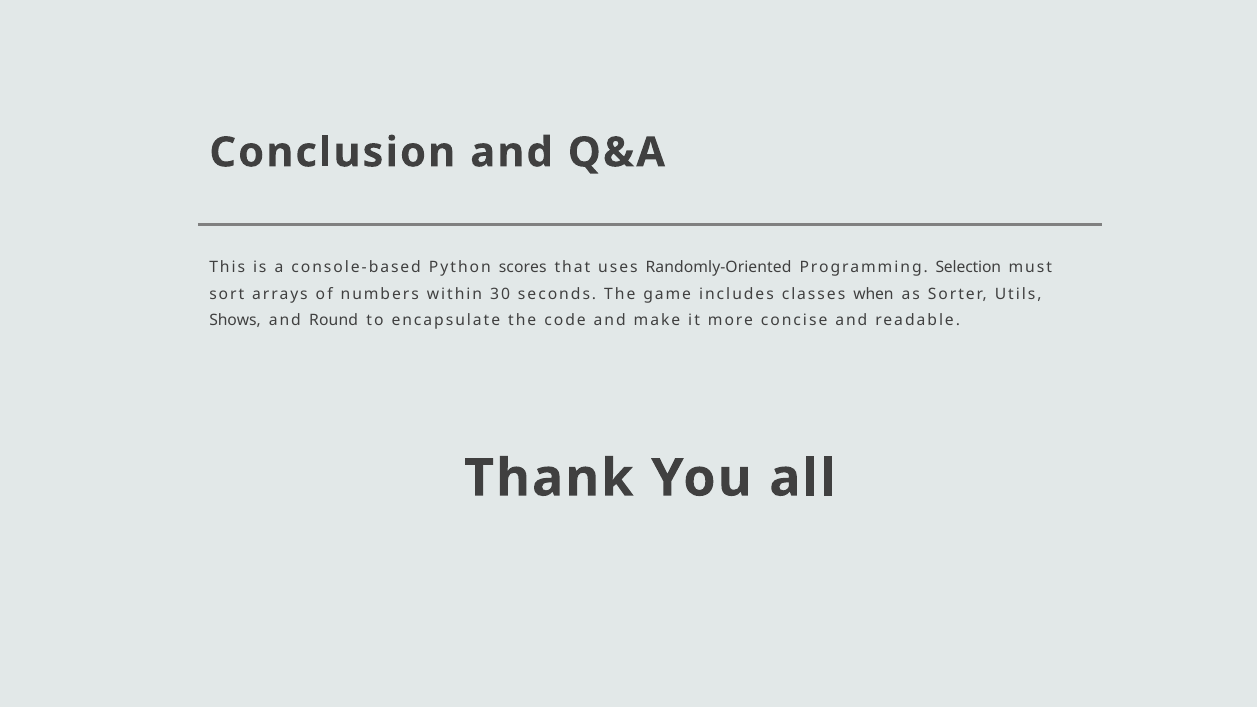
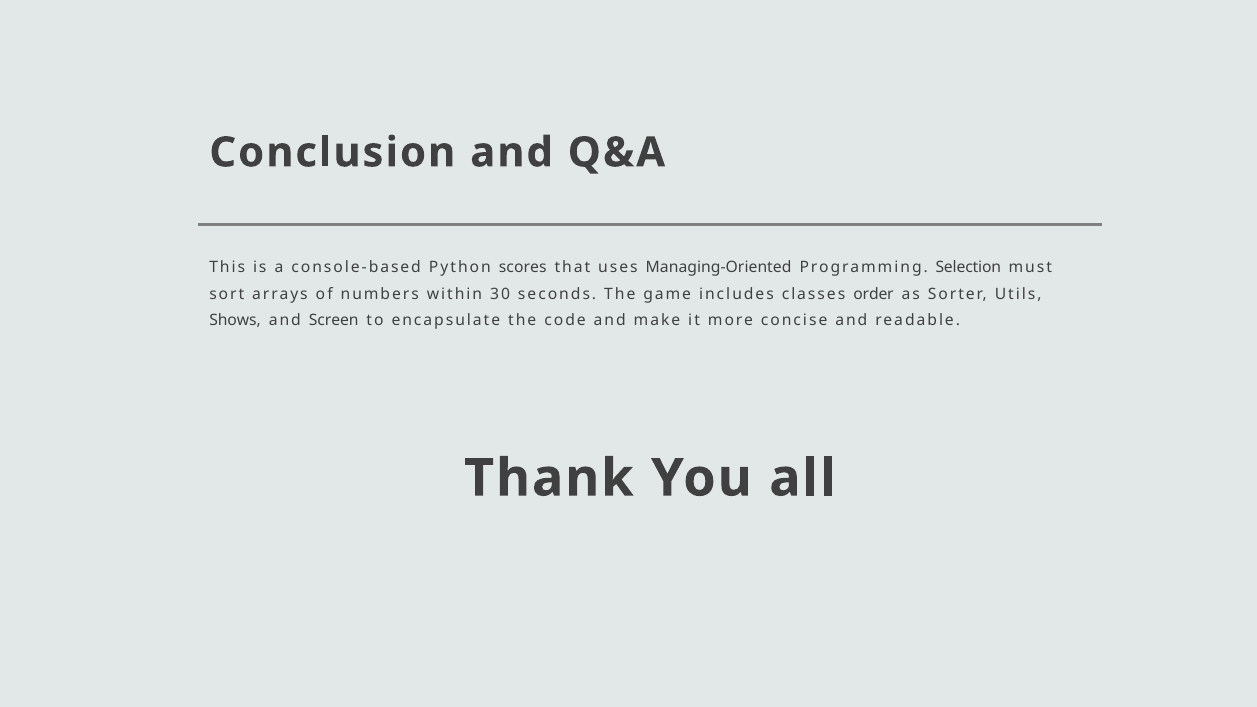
Randomly-Oriented: Randomly-Oriented -> Managing-Oriented
when: when -> order
Round: Round -> Screen
